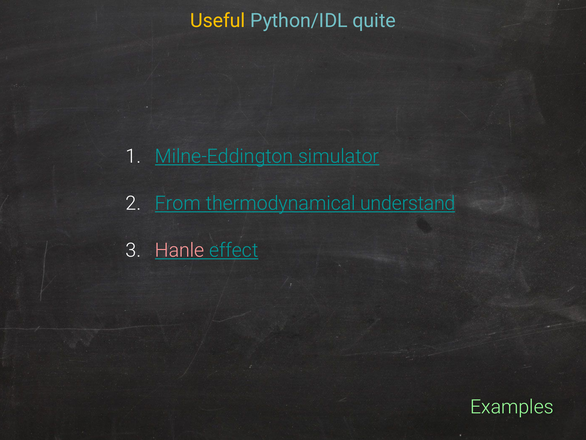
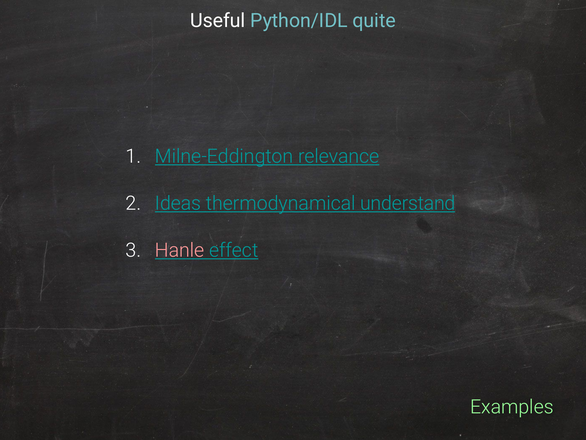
Useful colour: yellow -> white
simulator: simulator -> relevance
From: From -> Ideas
